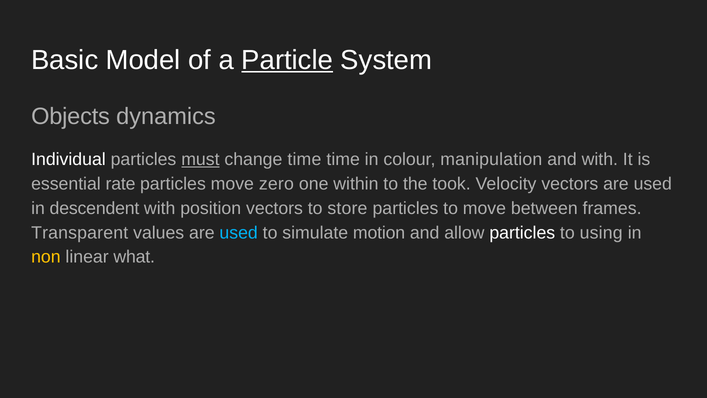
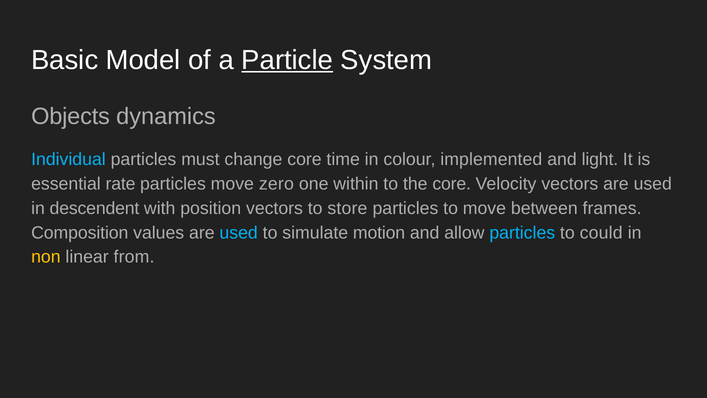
Individual colour: white -> light blue
must underline: present -> none
change time: time -> core
manipulation: manipulation -> implemented
and with: with -> light
the took: took -> core
Transparent: Transparent -> Composition
particles at (522, 233) colour: white -> light blue
using: using -> could
what: what -> from
